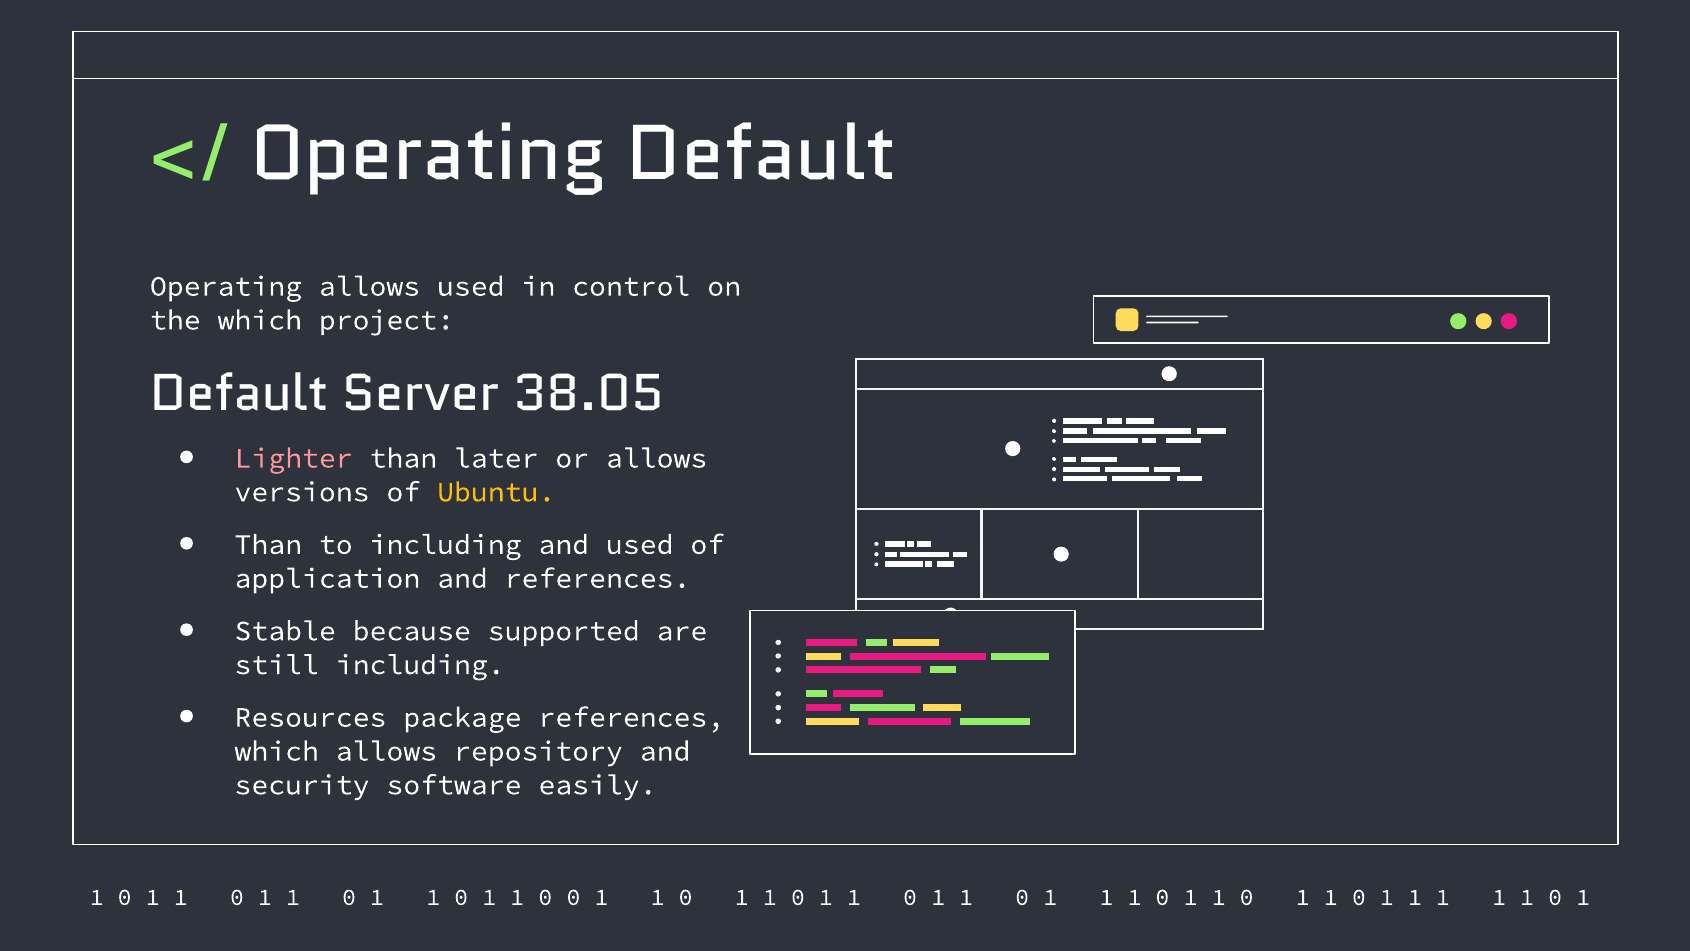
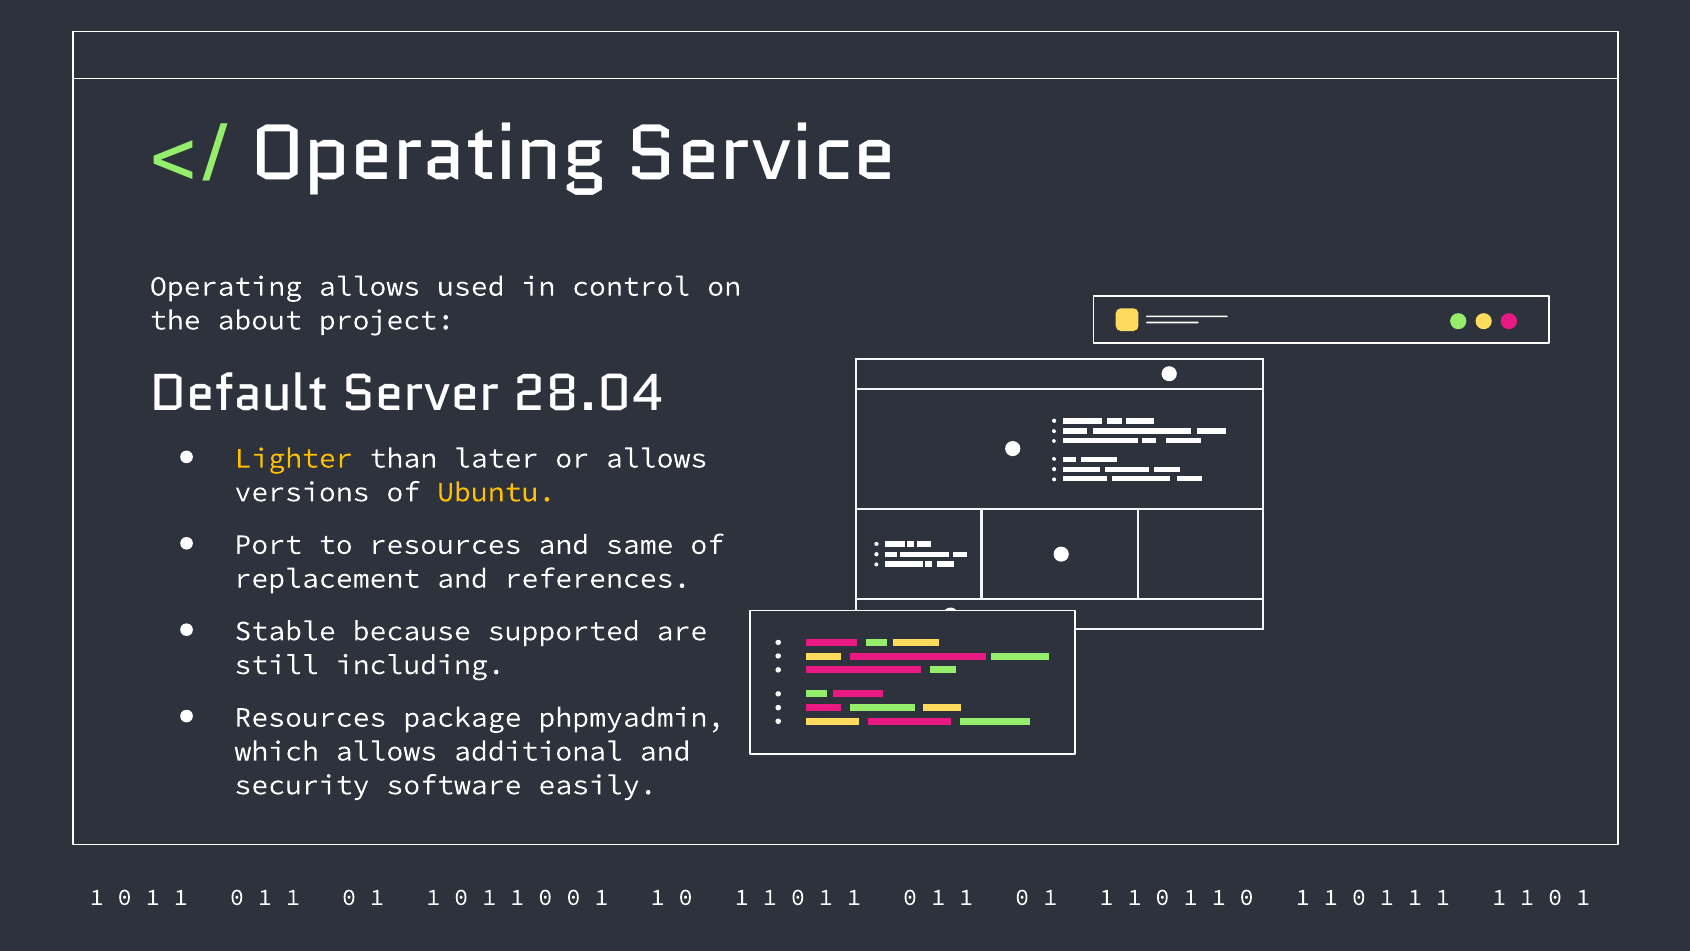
Operating Default: Default -> Service
the which: which -> about
38.05: 38.05 -> 28.04
Lighter colour: pink -> yellow
Than at (268, 544): Than -> Port
to including: including -> resources
and used: used -> same
application: application -> replacement
package references: references -> phpmyadmin
repository: repository -> additional
